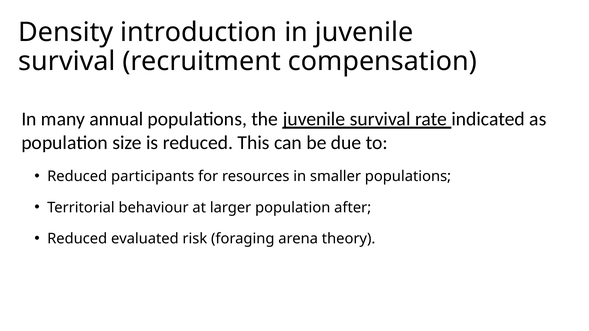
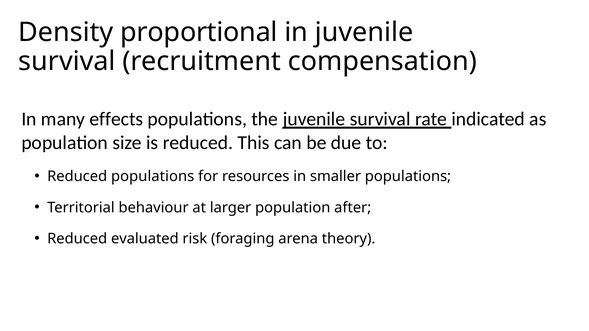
introduction: introduction -> proportional
annual: annual -> effects
Reduced participants: participants -> populations
